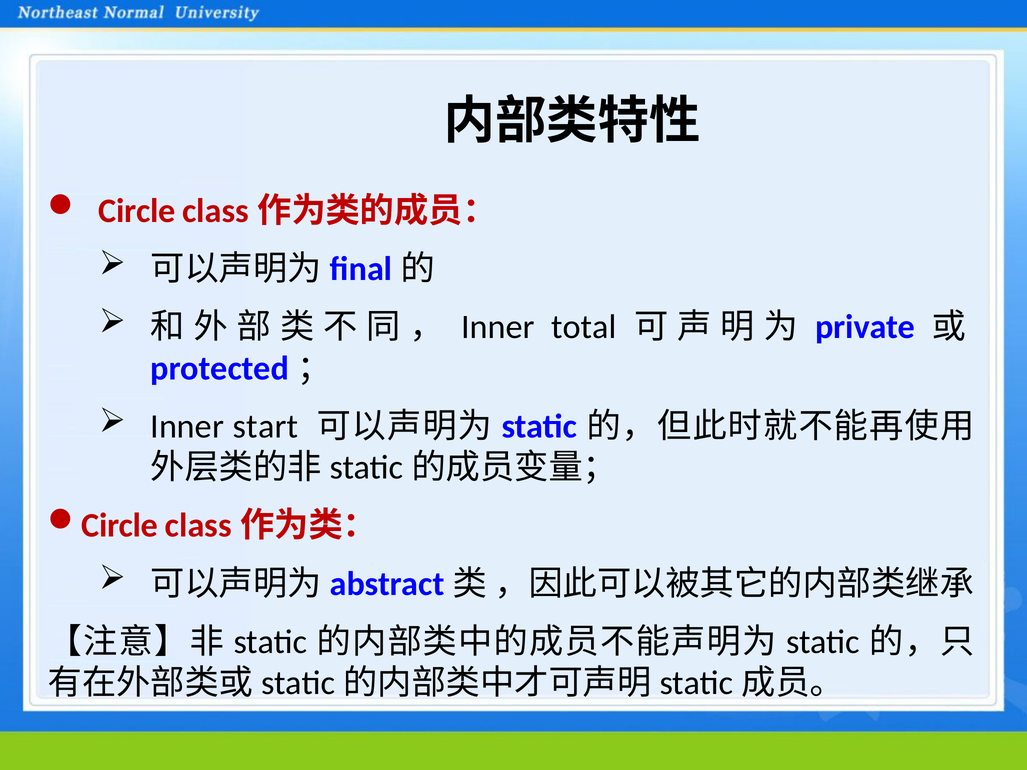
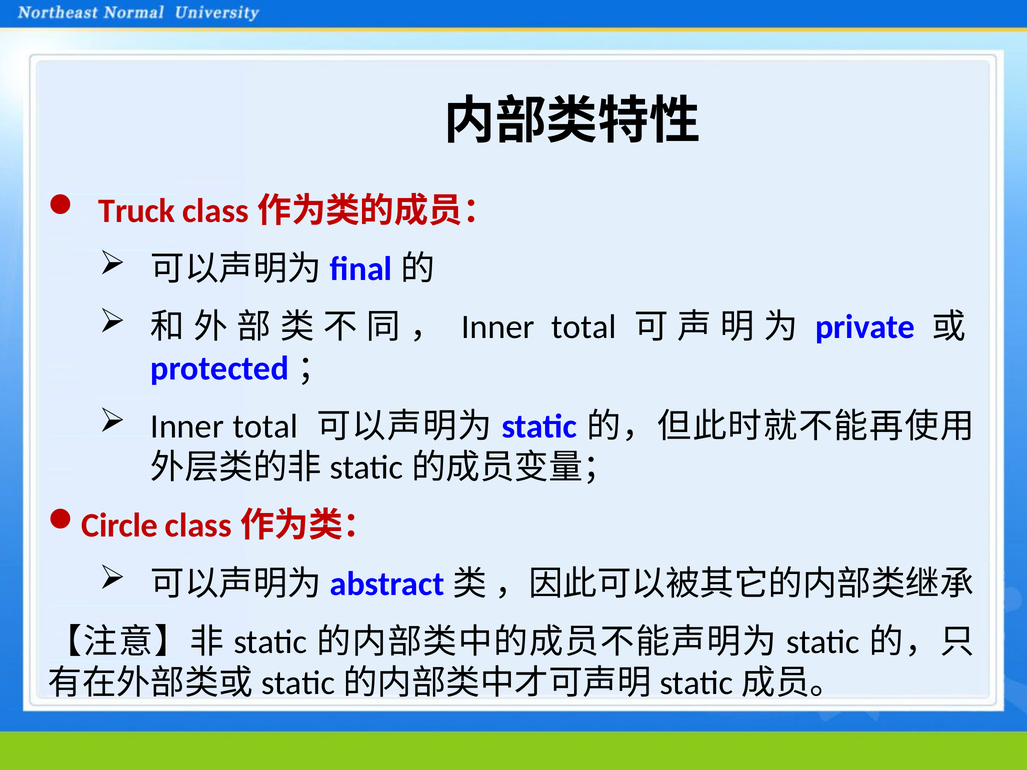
Circle at (137, 211): Circle -> Truck
start at (266, 427): start -> total
